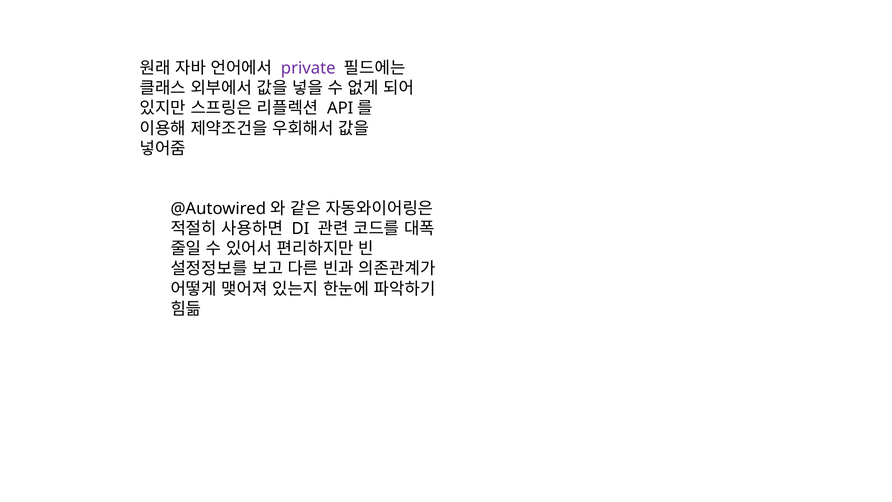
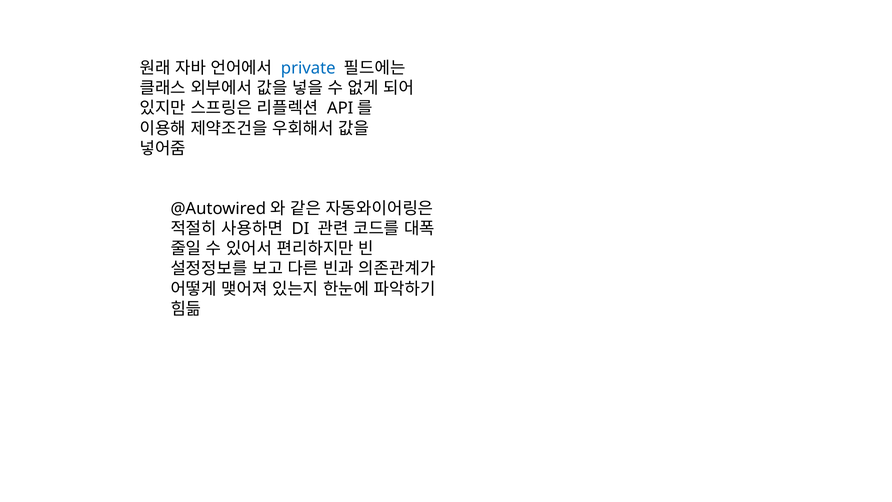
private colour: purple -> blue
